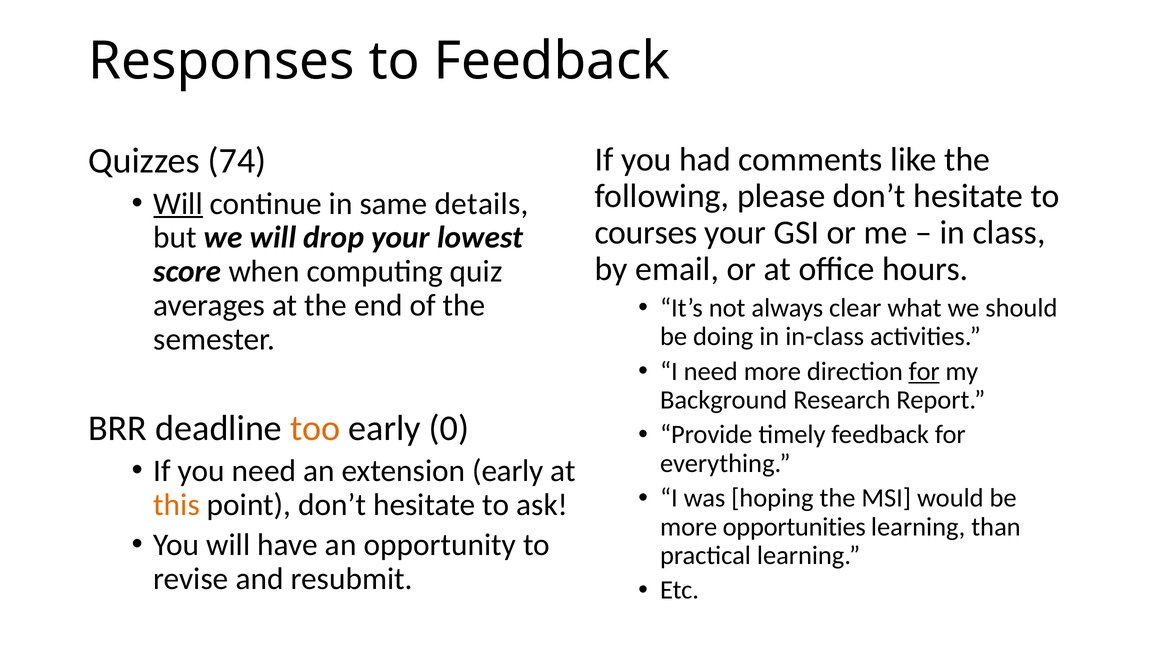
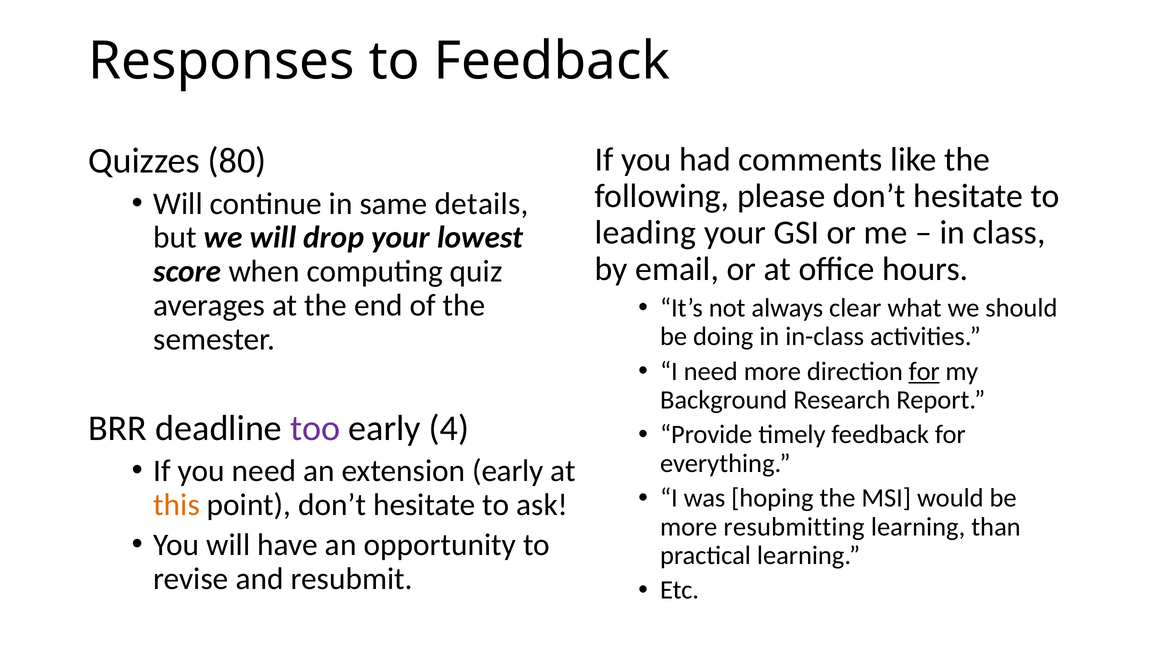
74: 74 -> 80
Will at (178, 203) underline: present -> none
courses: courses -> leading
too colour: orange -> purple
0: 0 -> 4
opportunities: opportunities -> resubmitting
